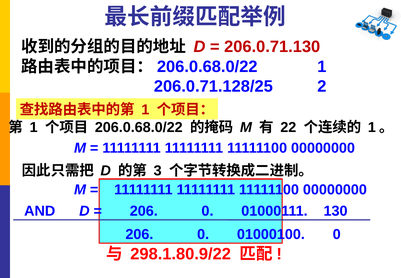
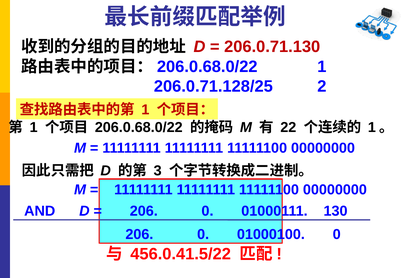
298.1.80.9/22: 298.1.80.9/22 -> 456.0.41.5/22
